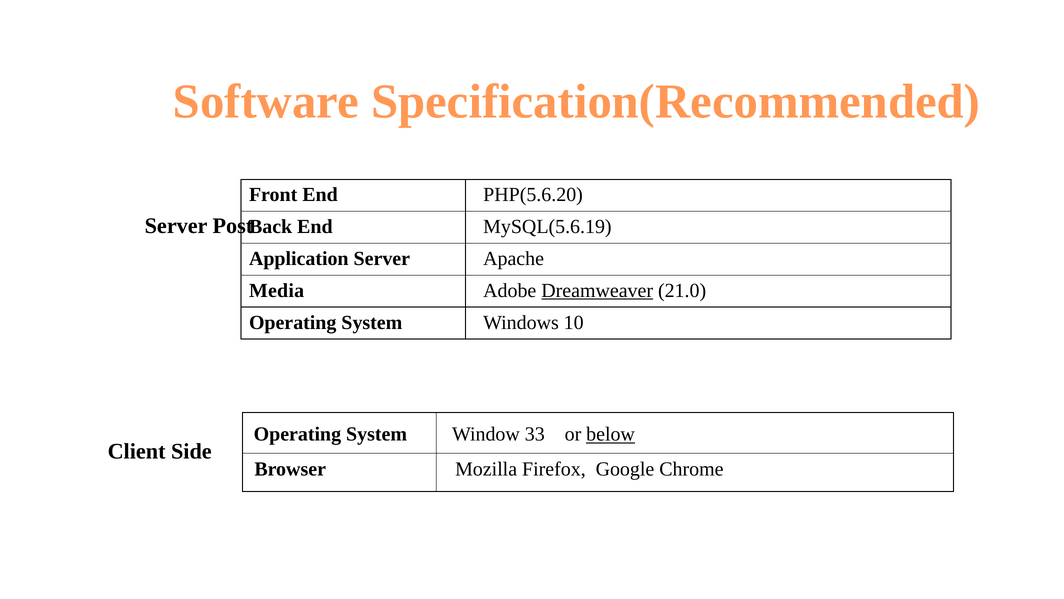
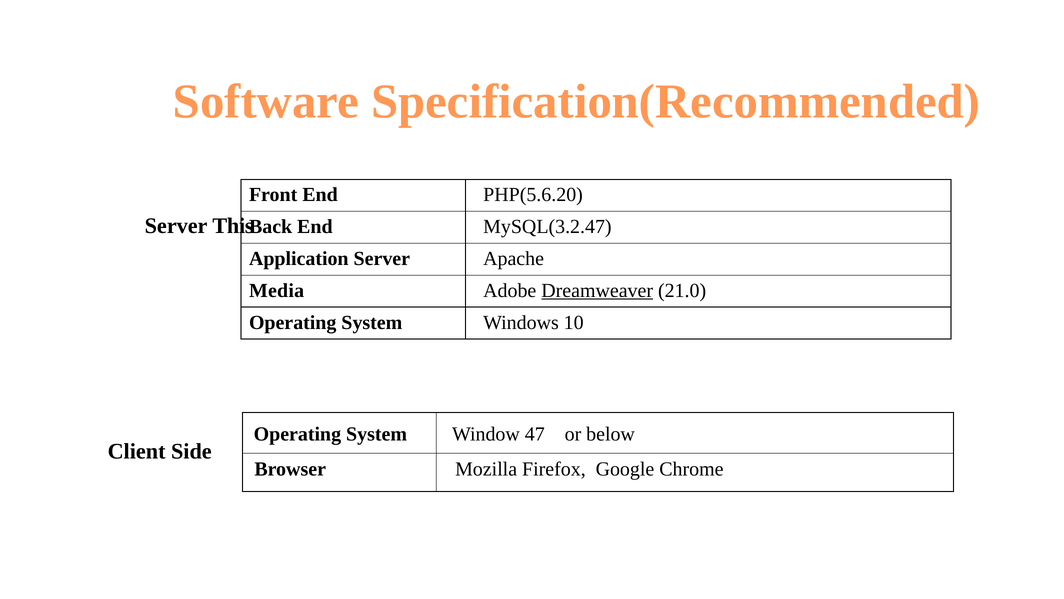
Post: Post -> This
MySQL(5.6.19: MySQL(5.6.19 -> MySQL(3.2.47
33: 33 -> 47
below underline: present -> none
